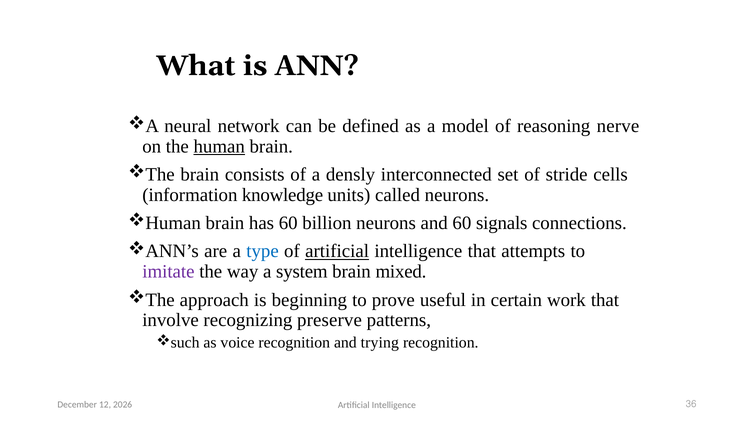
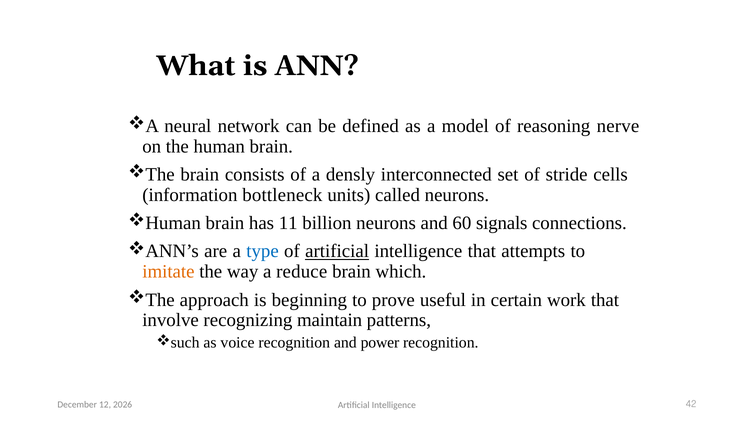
human underline: present -> none
knowledge: knowledge -> bottleneck
has 60: 60 -> 11
imitate colour: purple -> orange
system: system -> reduce
mixed: mixed -> which
preserve: preserve -> maintain
trying: trying -> power
36: 36 -> 42
